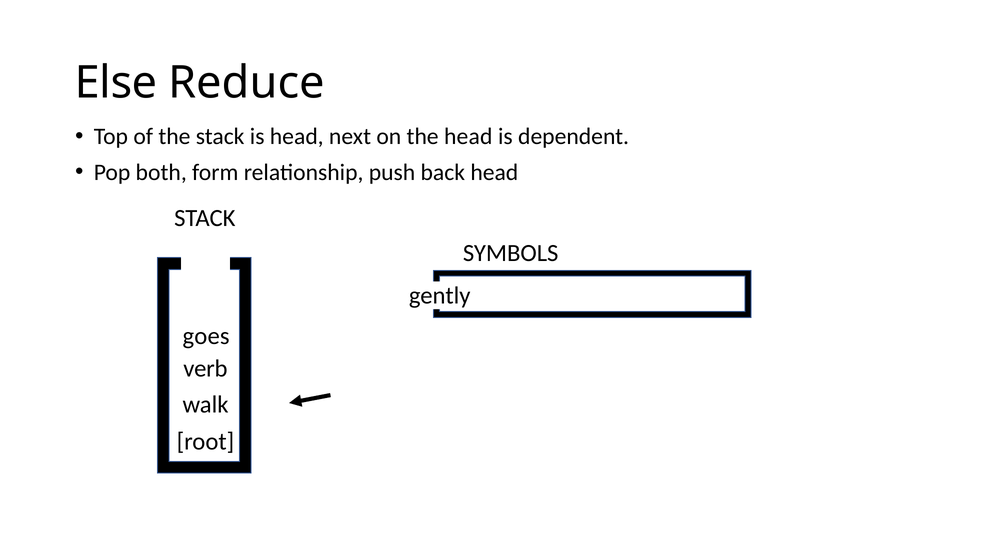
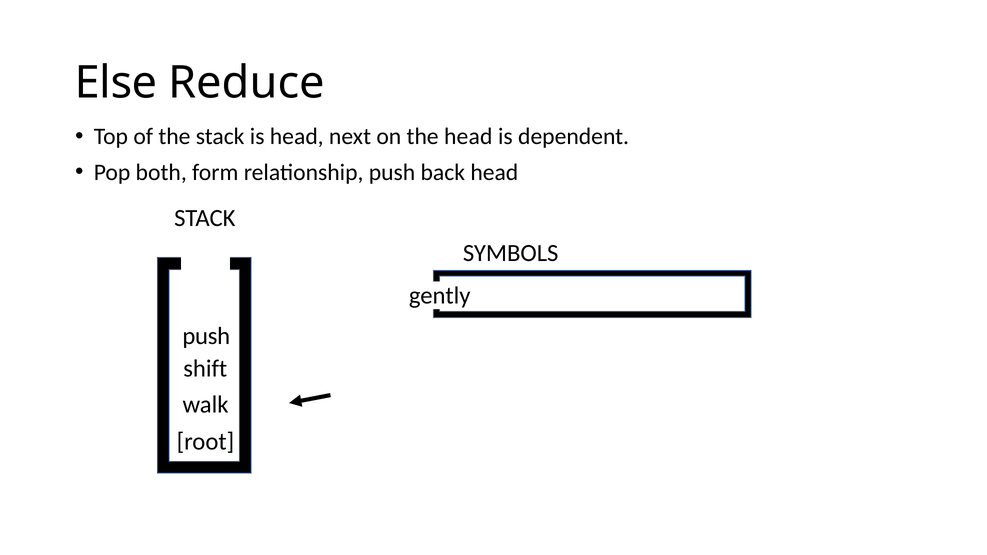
goes at (206, 336): goes -> push
verb: verb -> shift
